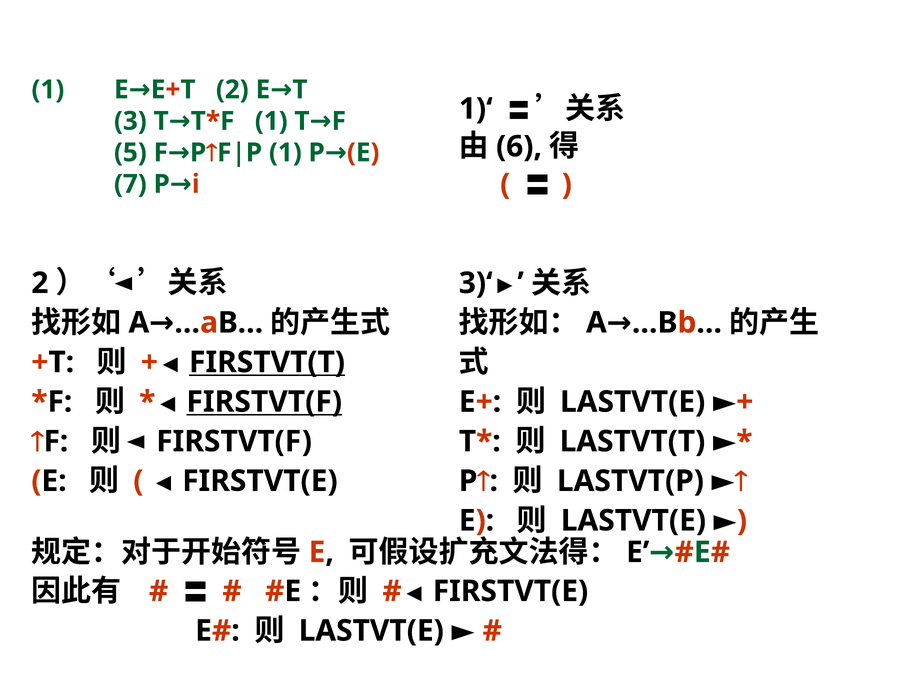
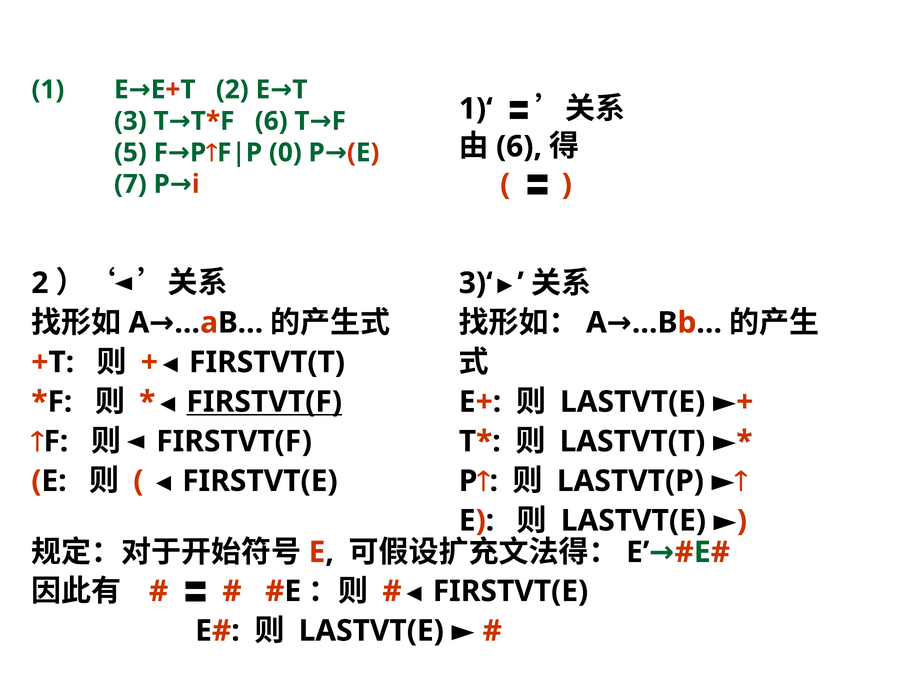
1 at (271, 121): 1 -> 6
1 at (285, 153): 1 -> 0
FIRSTVT(T underline: present -> none
